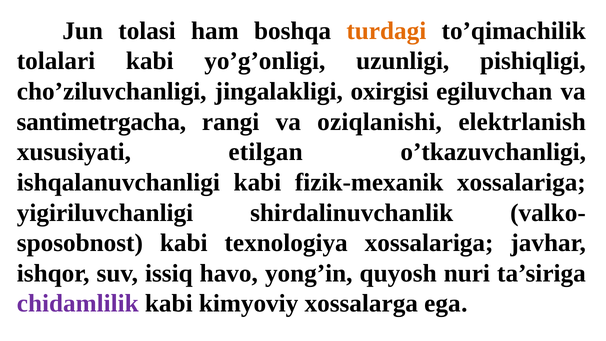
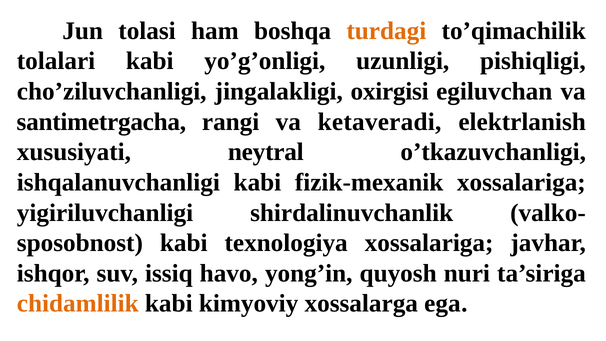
oziqlanishi: oziqlanishi -> ketaveradi
etilgan: etilgan -> neytral
chidamlilik colour: purple -> orange
